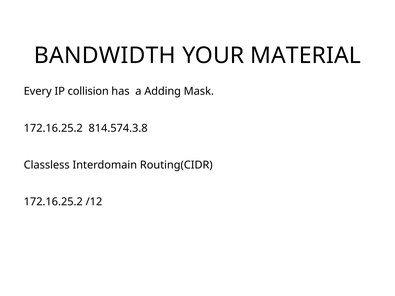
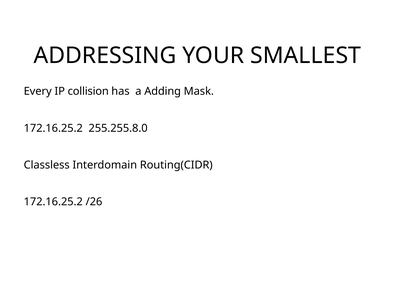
BANDWIDTH: BANDWIDTH -> ADDRESSING
MATERIAL: MATERIAL -> SMALLEST
814.574.3.8: 814.574.3.8 -> 255.255.8.0
/12: /12 -> /26
